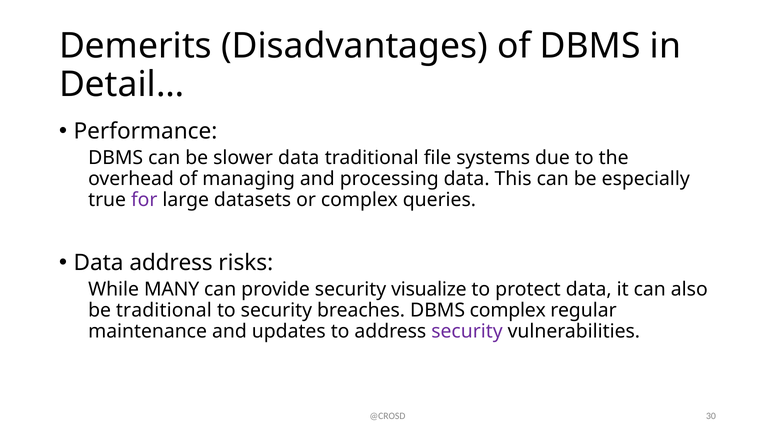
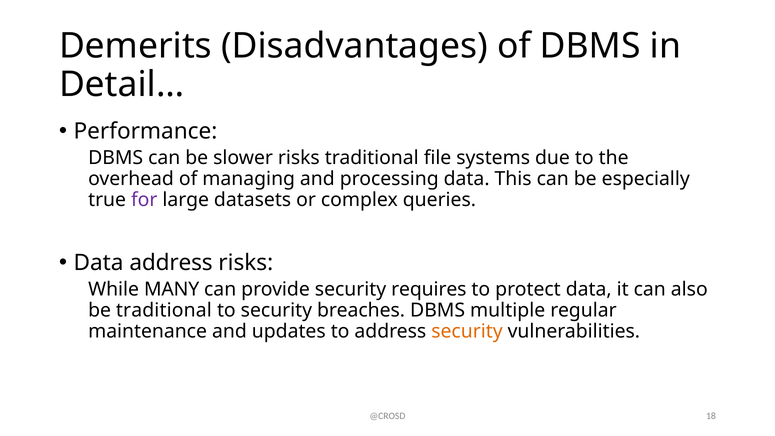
slower data: data -> risks
visualize: visualize -> requires
DBMS complex: complex -> multiple
security at (467, 331) colour: purple -> orange
30: 30 -> 18
